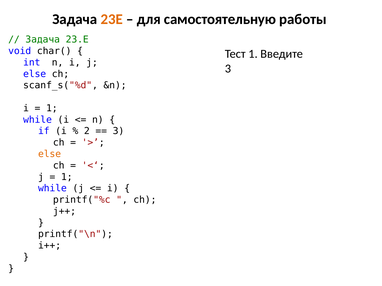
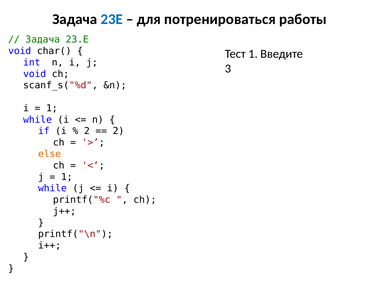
23E colour: orange -> blue
самостоятельную: самостоятельную -> потренироваться
else at (35, 74): else -> void
3 at (118, 131): 3 -> 2
